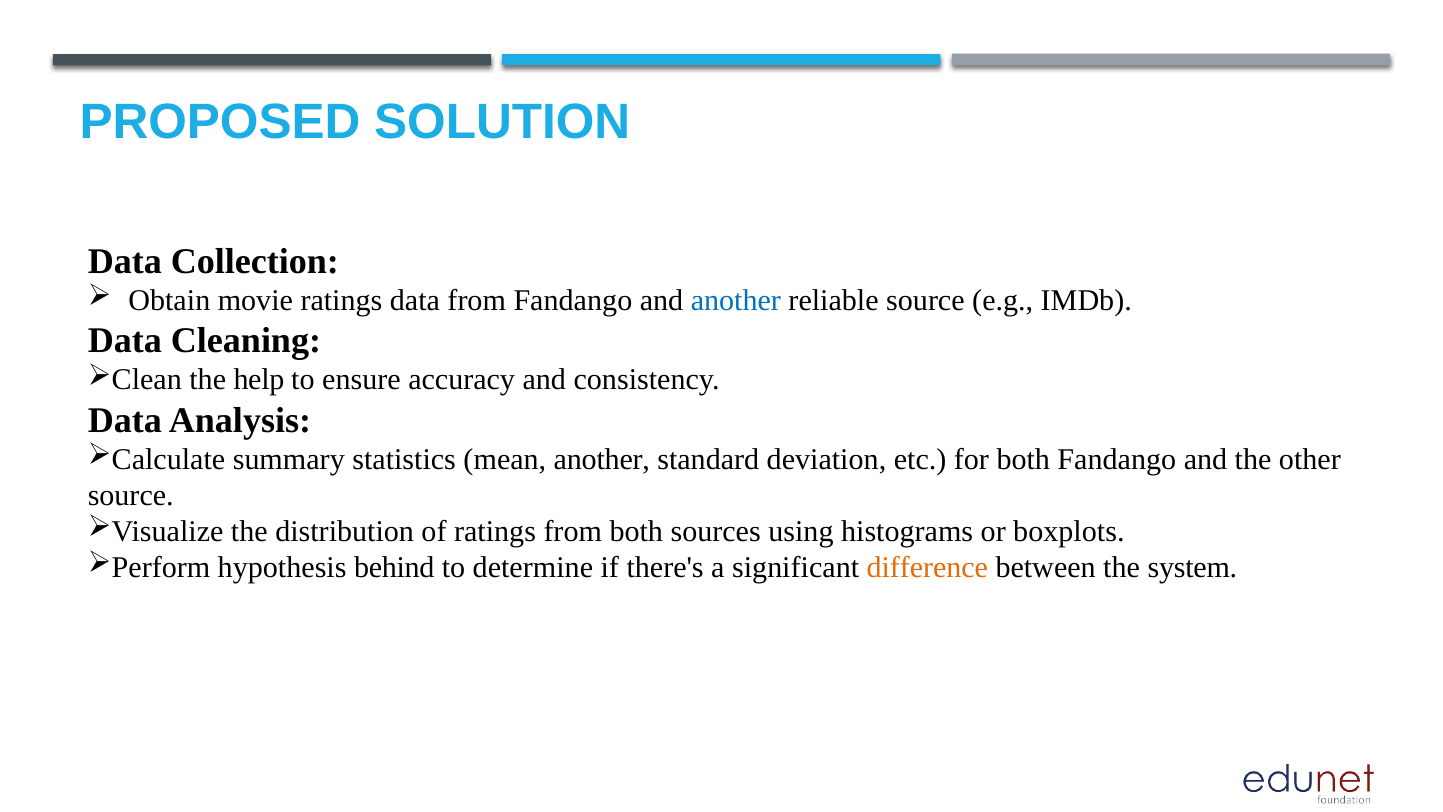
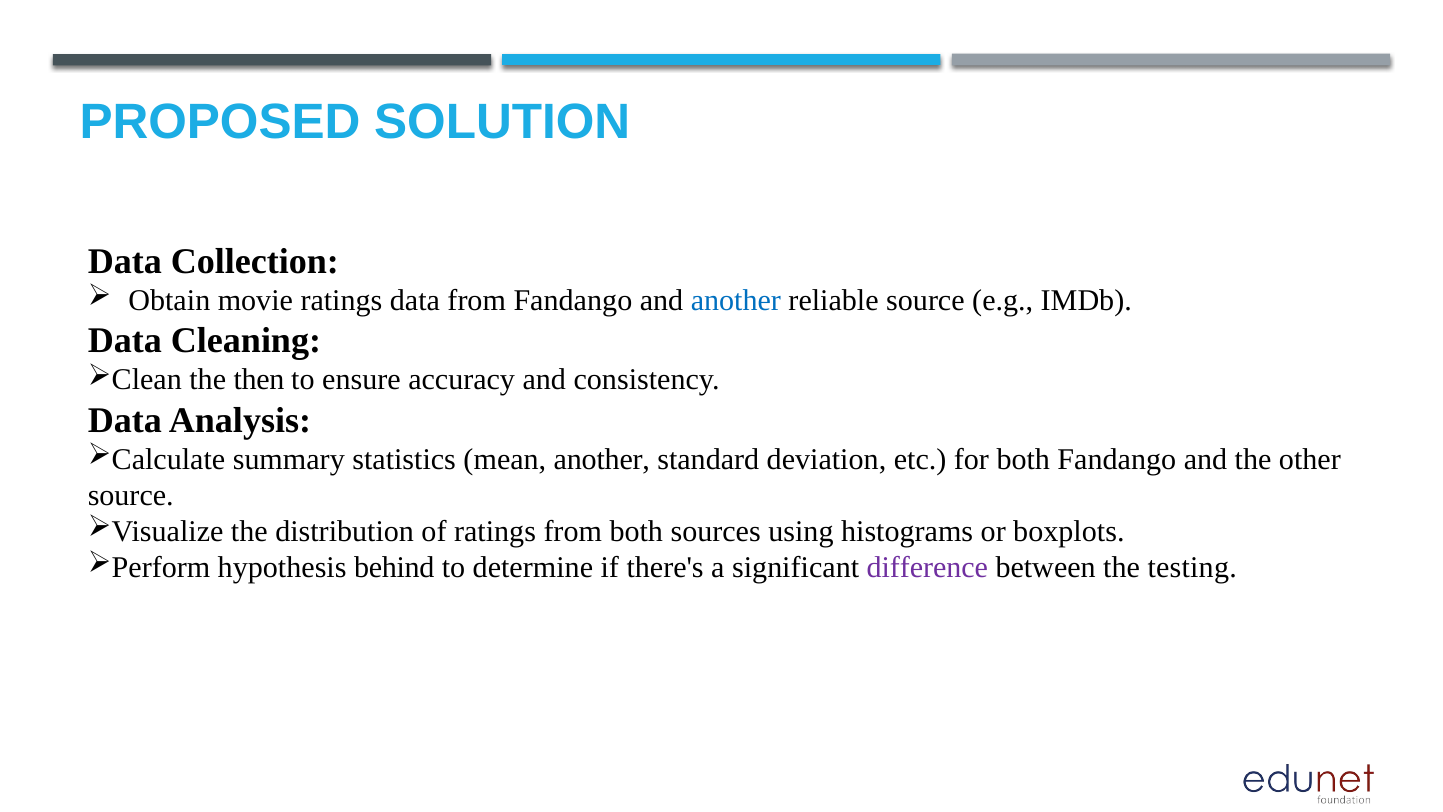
help: help -> then
difference colour: orange -> purple
system: system -> testing
